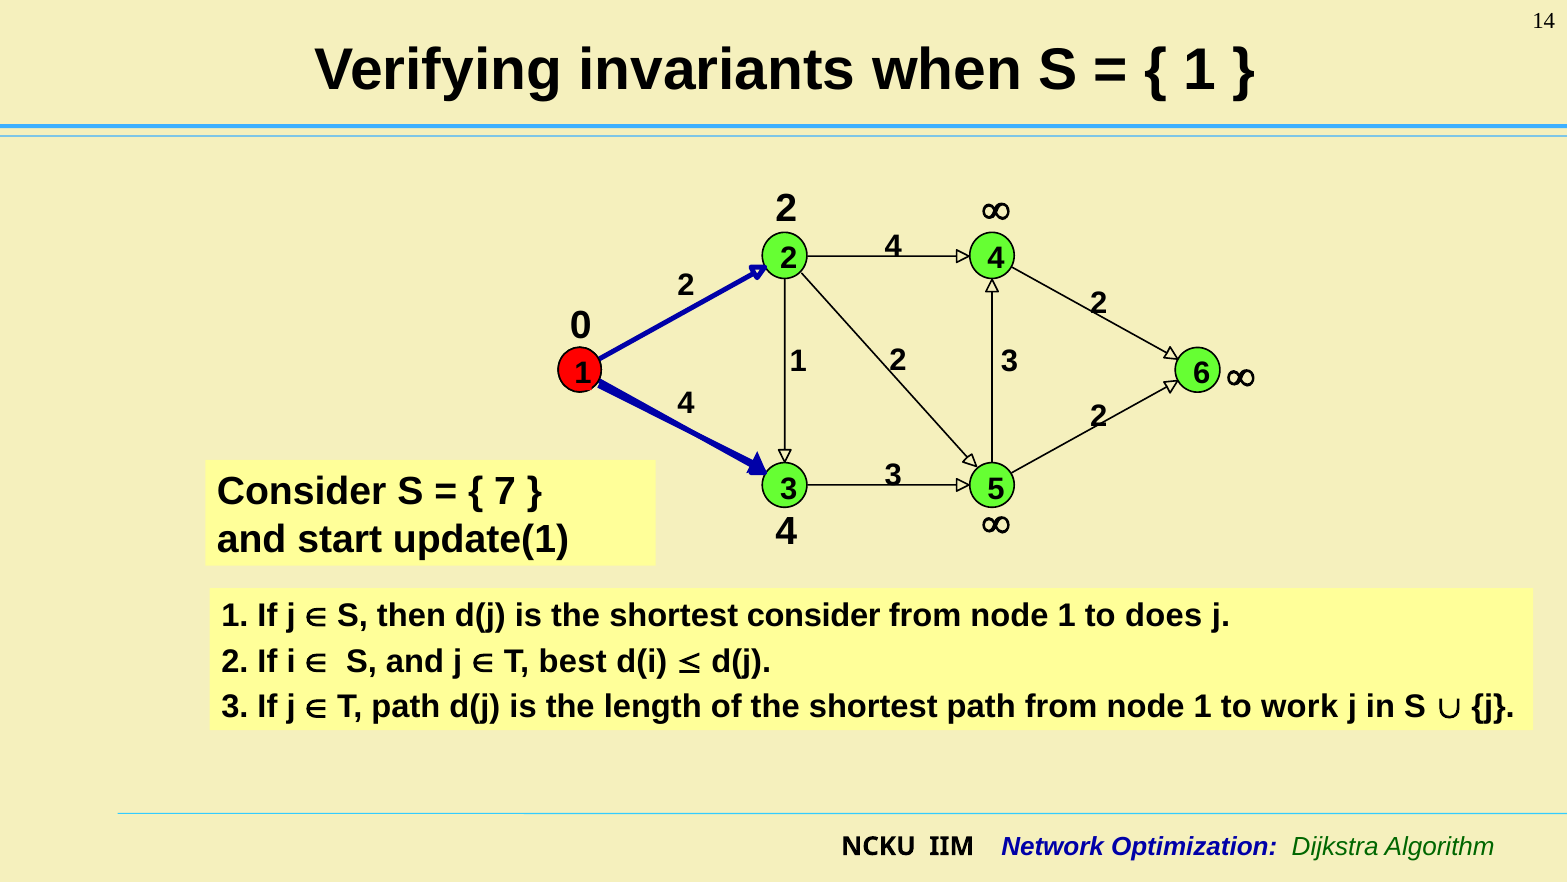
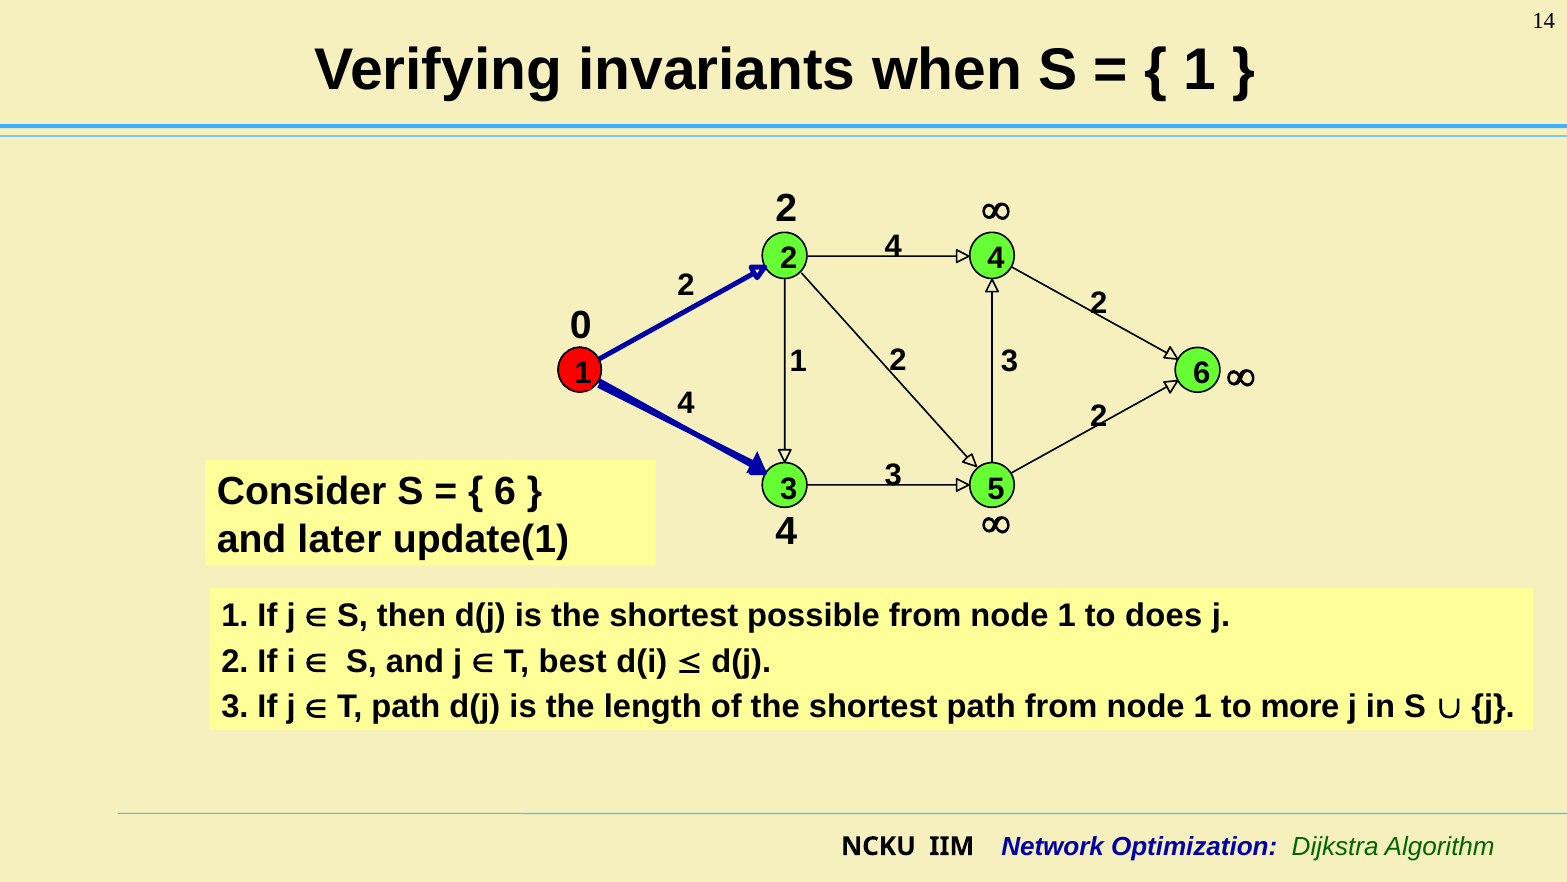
7 at (505, 492): 7 -> 6
start: start -> later
shortest consider: consider -> possible
work: work -> more
